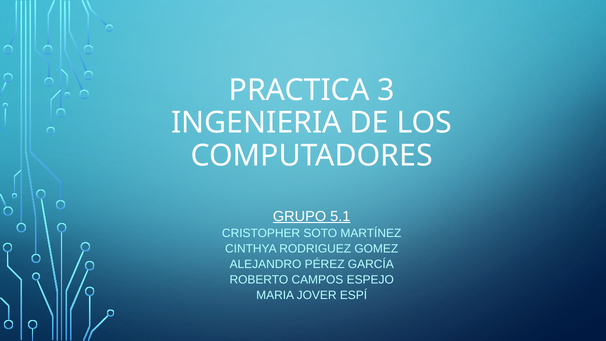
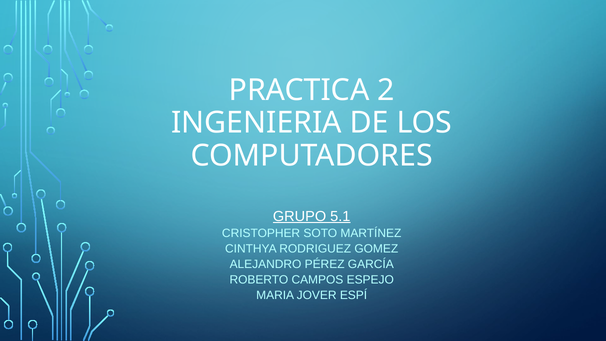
3: 3 -> 2
